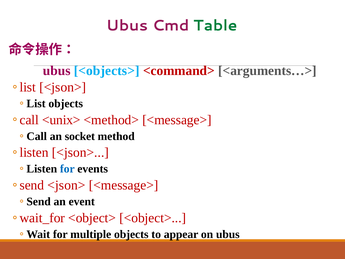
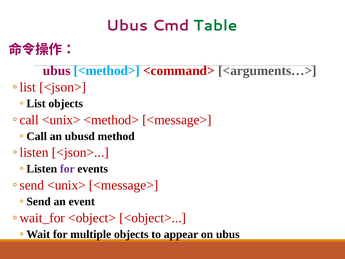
ubus <objects>: <objects> -> <method>
socket: socket -> ubusd
for at (67, 169) colour: blue -> purple
<json> at (66, 185): <json> -> <unix>
